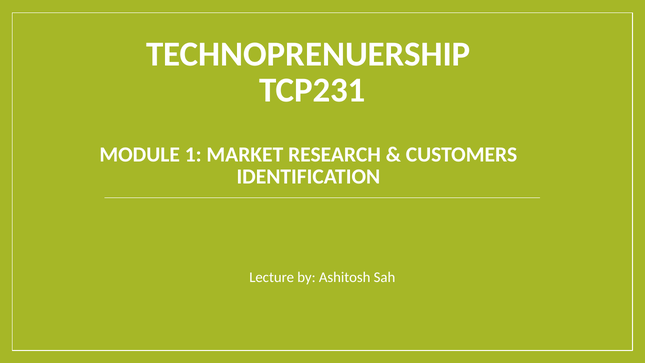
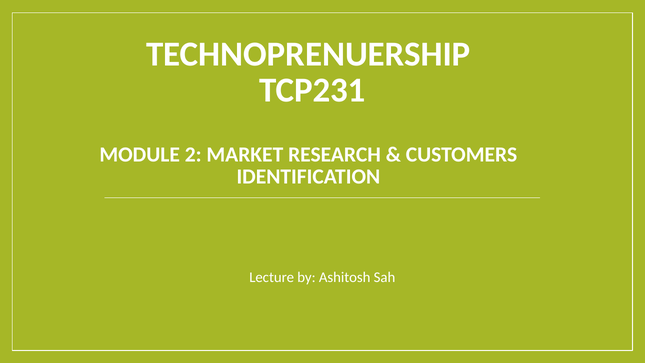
1: 1 -> 2
